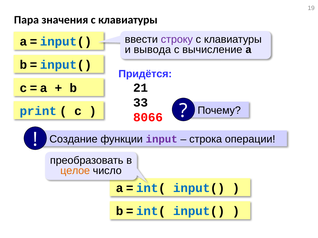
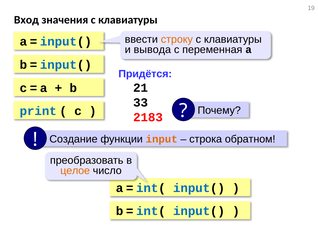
Пара: Пара -> Вход
строку colour: purple -> orange
вычисление: вычисление -> переменная
8066: 8066 -> 2183
input colour: purple -> orange
операции: операции -> обратном
